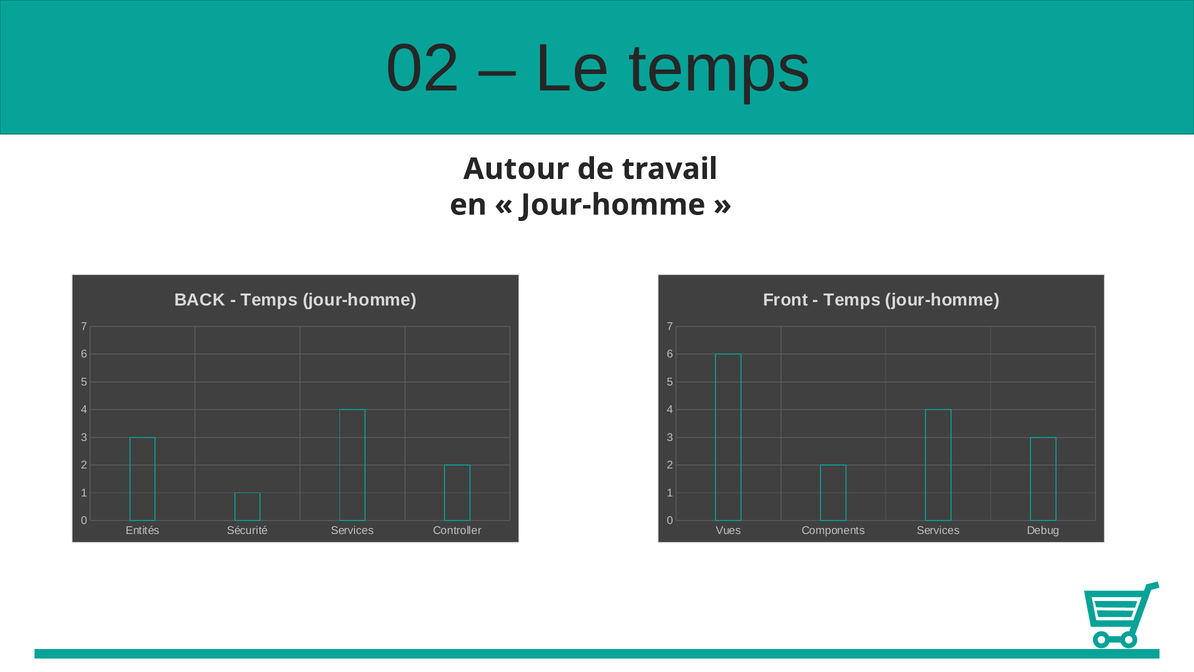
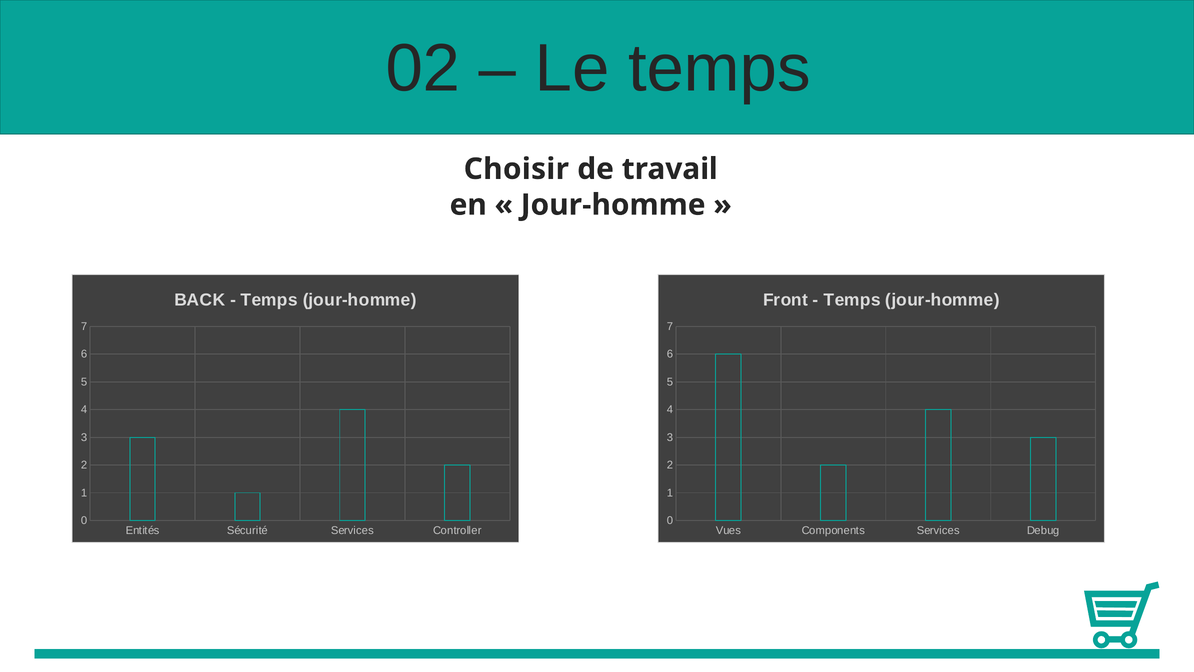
Autour: Autour -> Choisir
